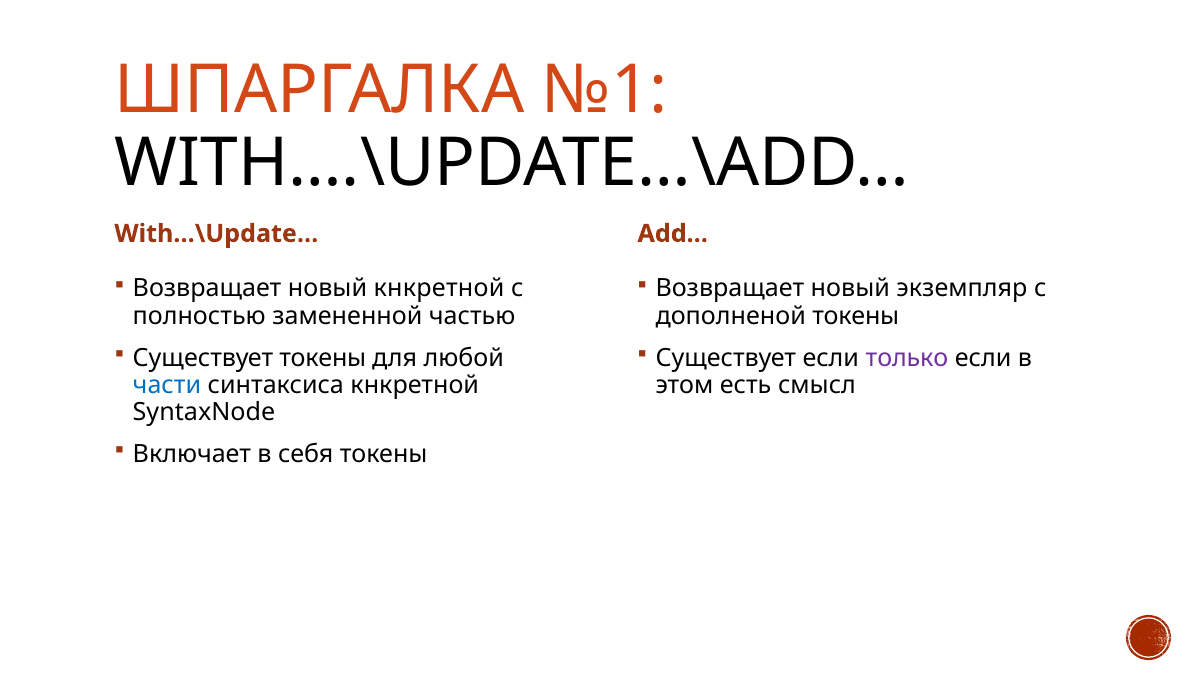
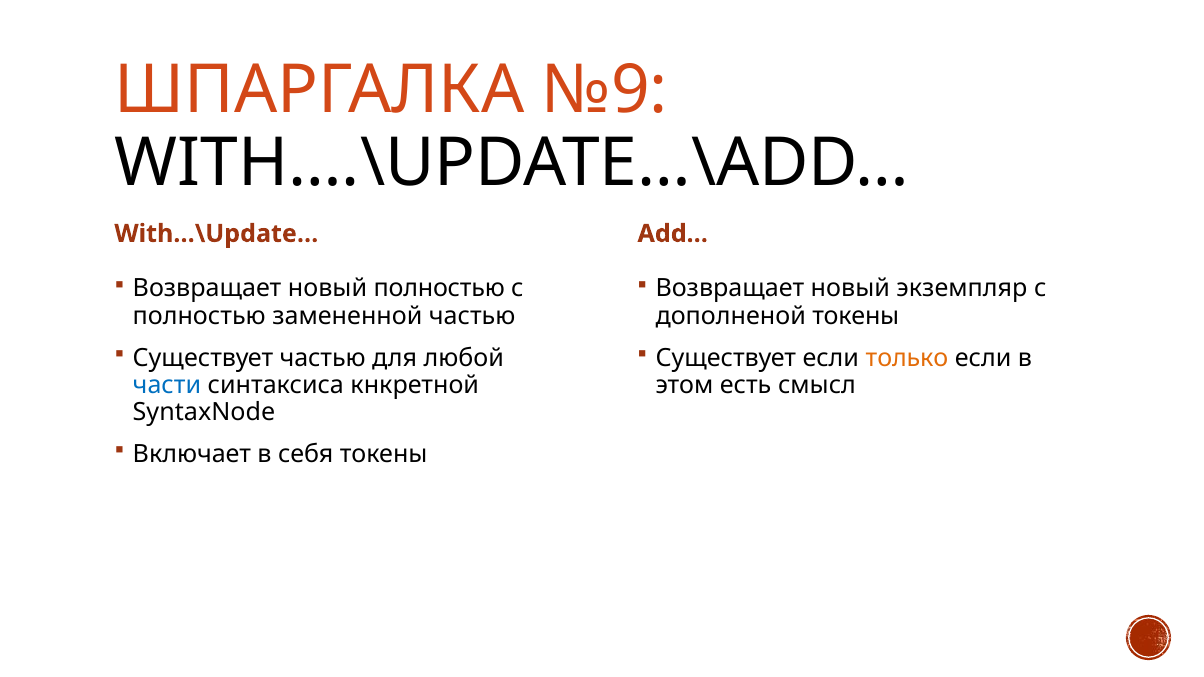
№1: №1 -> №9
новый кнкретной: кнкретной -> полностью
Существует токены: токены -> частью
только colour: purple -> orange
